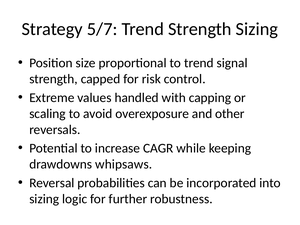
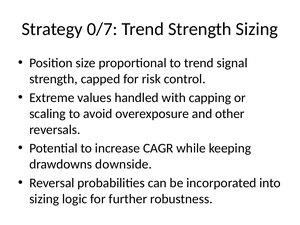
5/7: 5/7 -> 0/7
whipsaws: whipsaws -> downside
